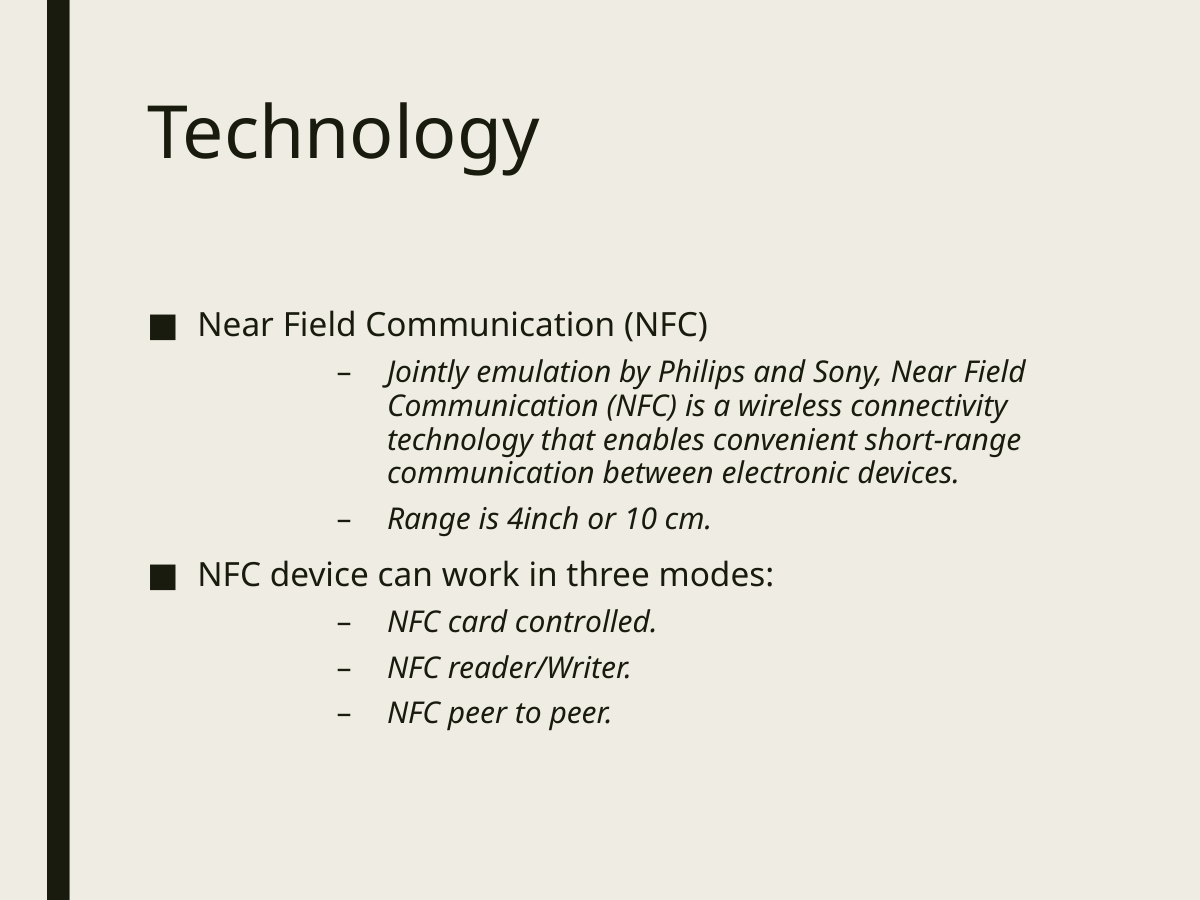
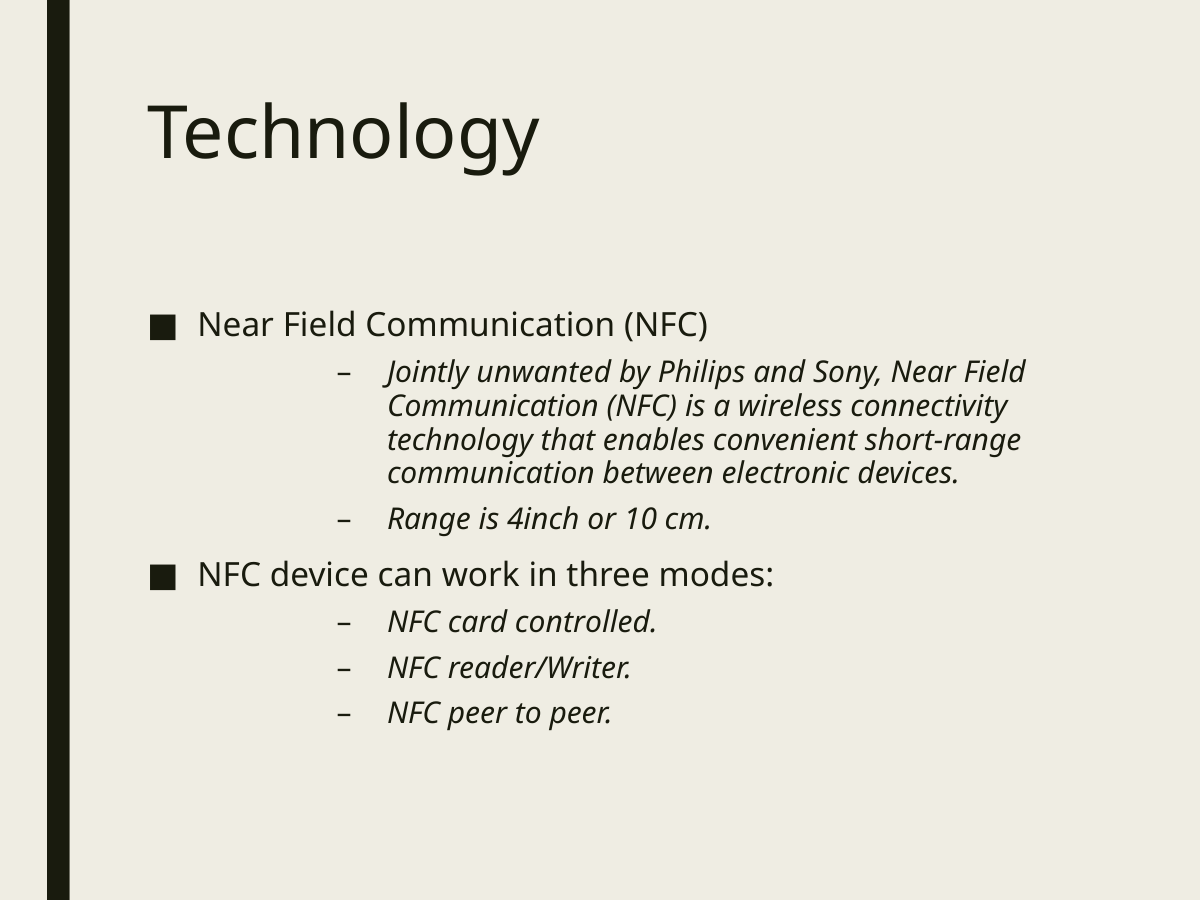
emulation: emulation -> unwanted
